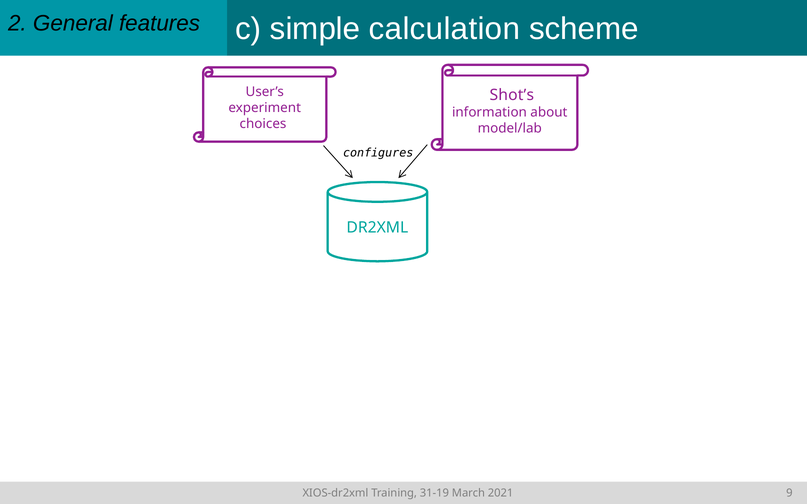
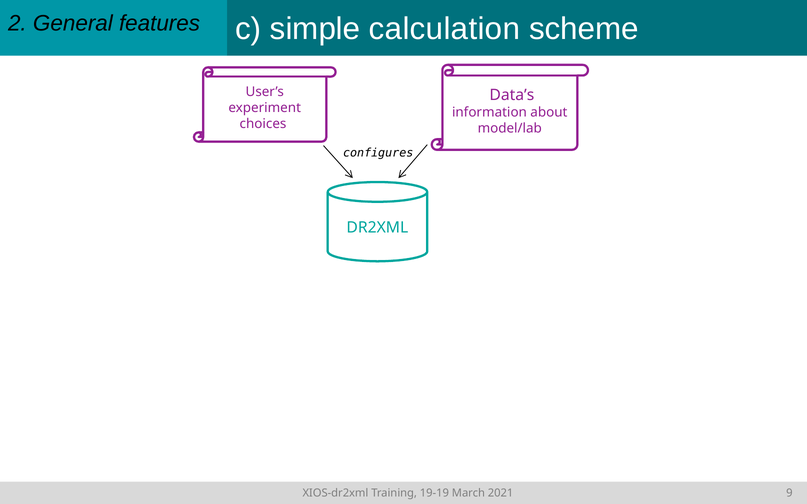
Shot’s: Shot’s -> Data’s
31-19: 31-19 -> 19-19
